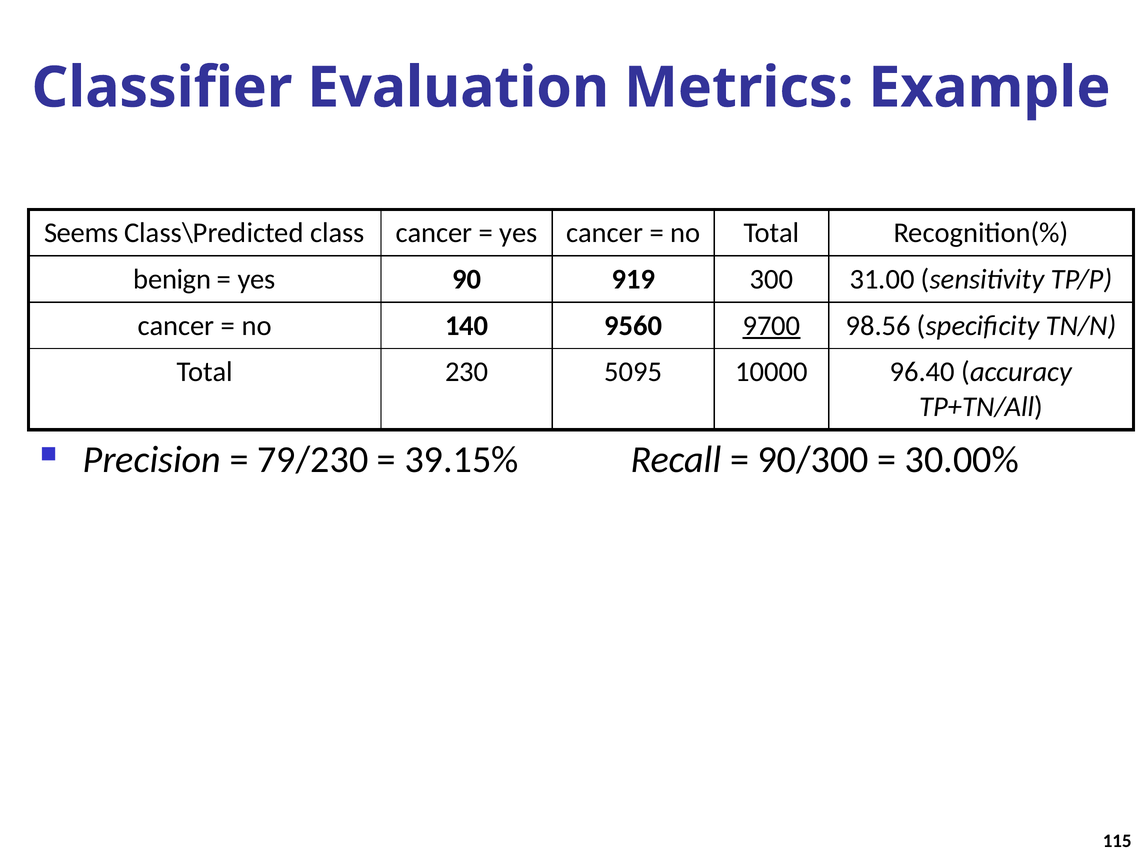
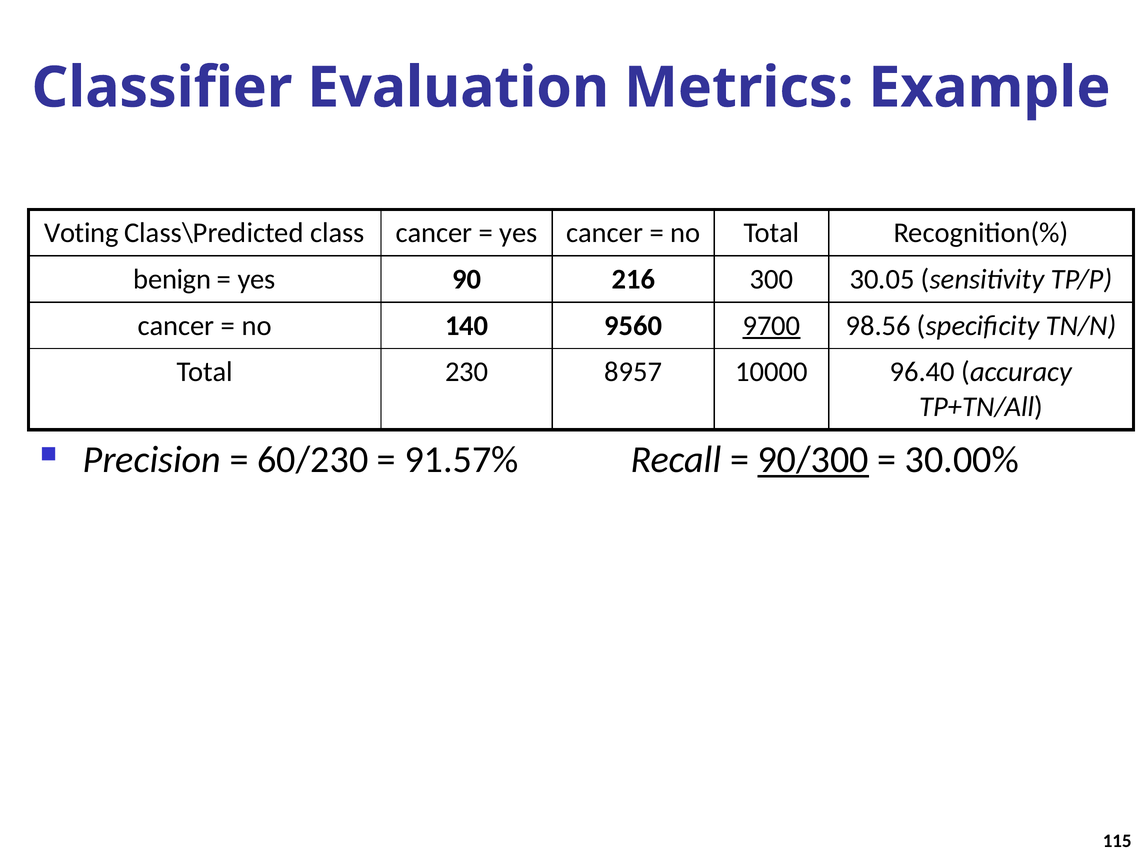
Seems: Seems -> Voting
919: 919 -> 216
31.00: 31.00 -> 30.05
5095: 5095 -> 8957
79/230: 79/230 -> 60/230
39.15%: 39.15% -> 91.57%
90/300 underline: none -> present
